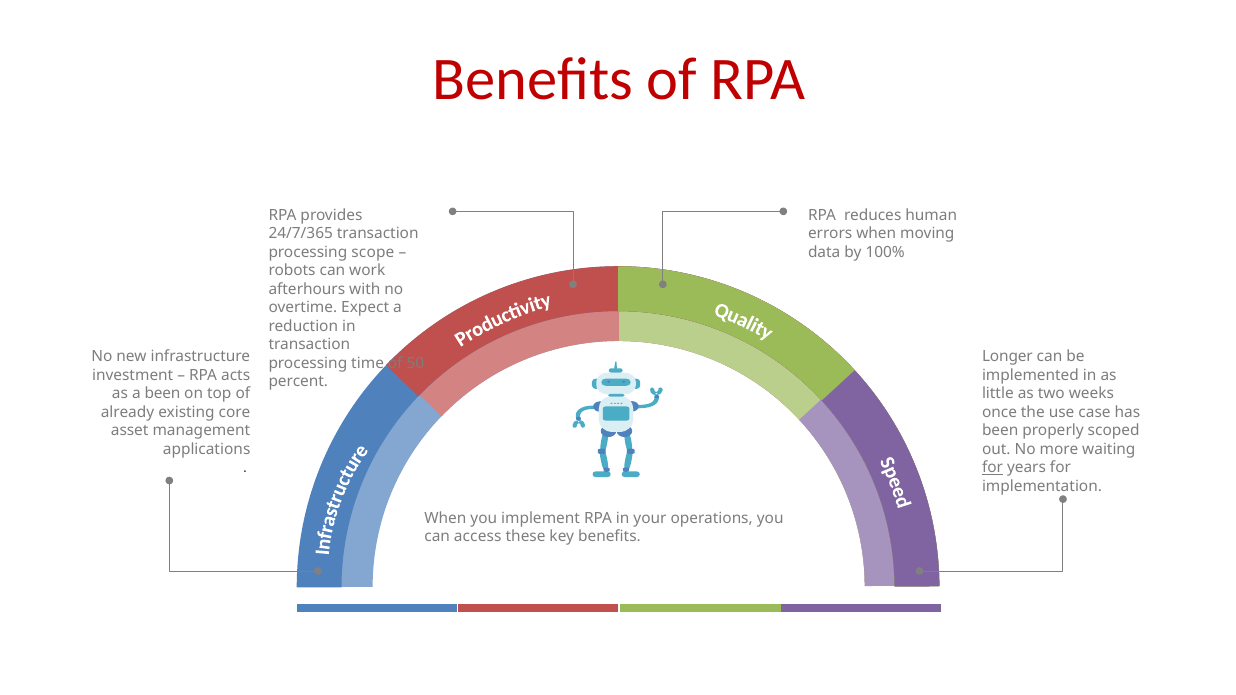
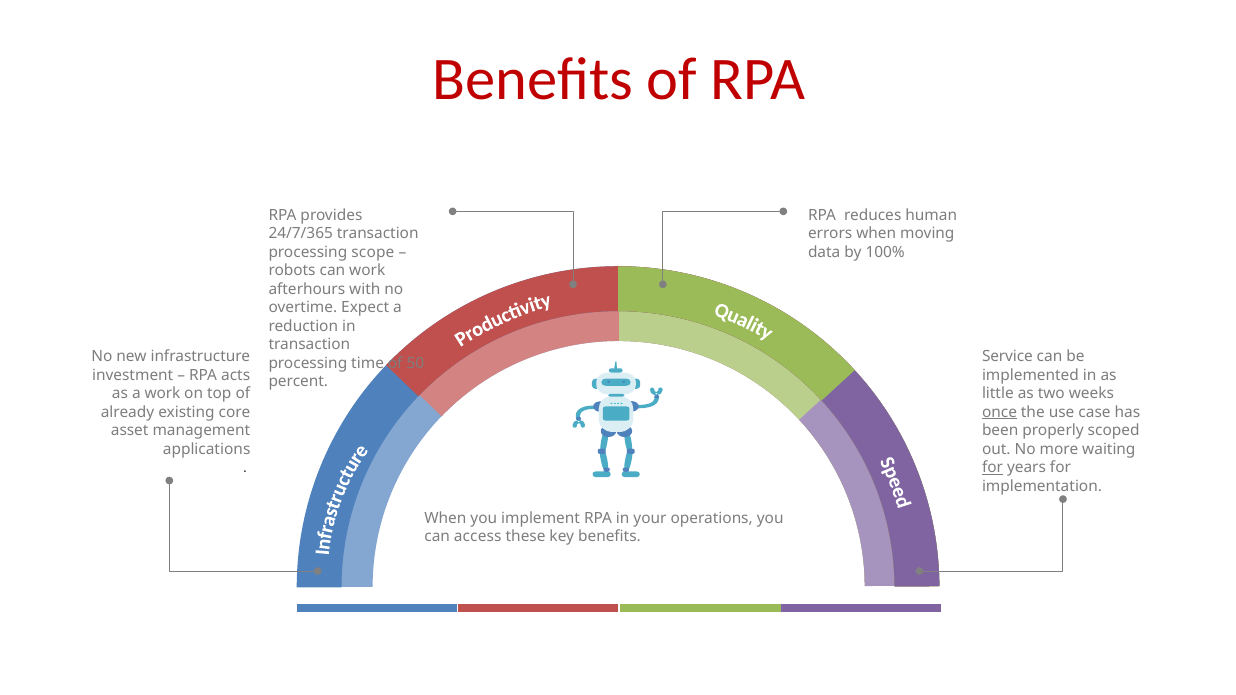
Longer: Longer -> Service
a been: been -> work
once underline: none -> present
